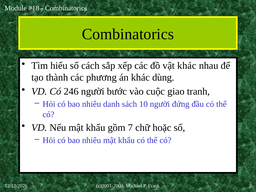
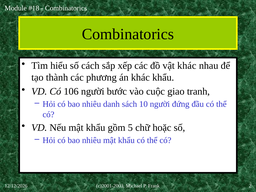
khác dùng: dùng -> khẩu
246: 246 -> 106
7: 7 -> 5
